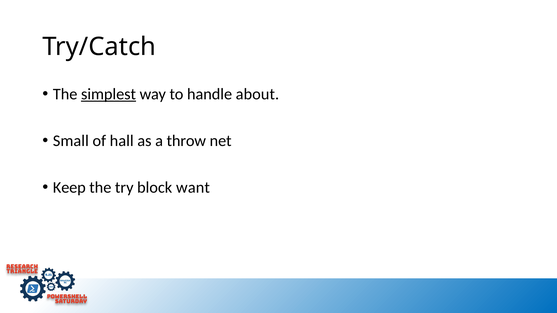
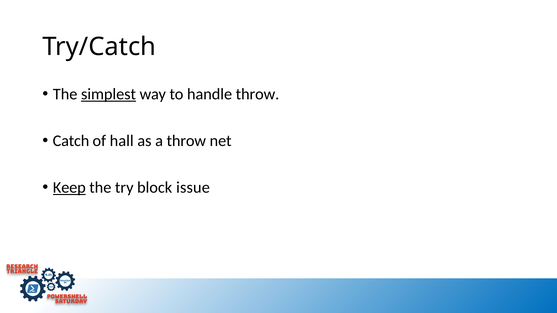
handle about: about -> throw
Small: Small -> Catch
Keep underline: none -> present
want: want -> issue
